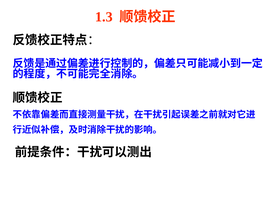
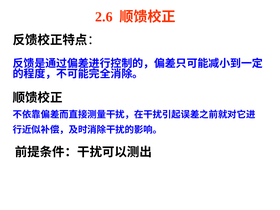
1.3: 1.3 -> 2.6
